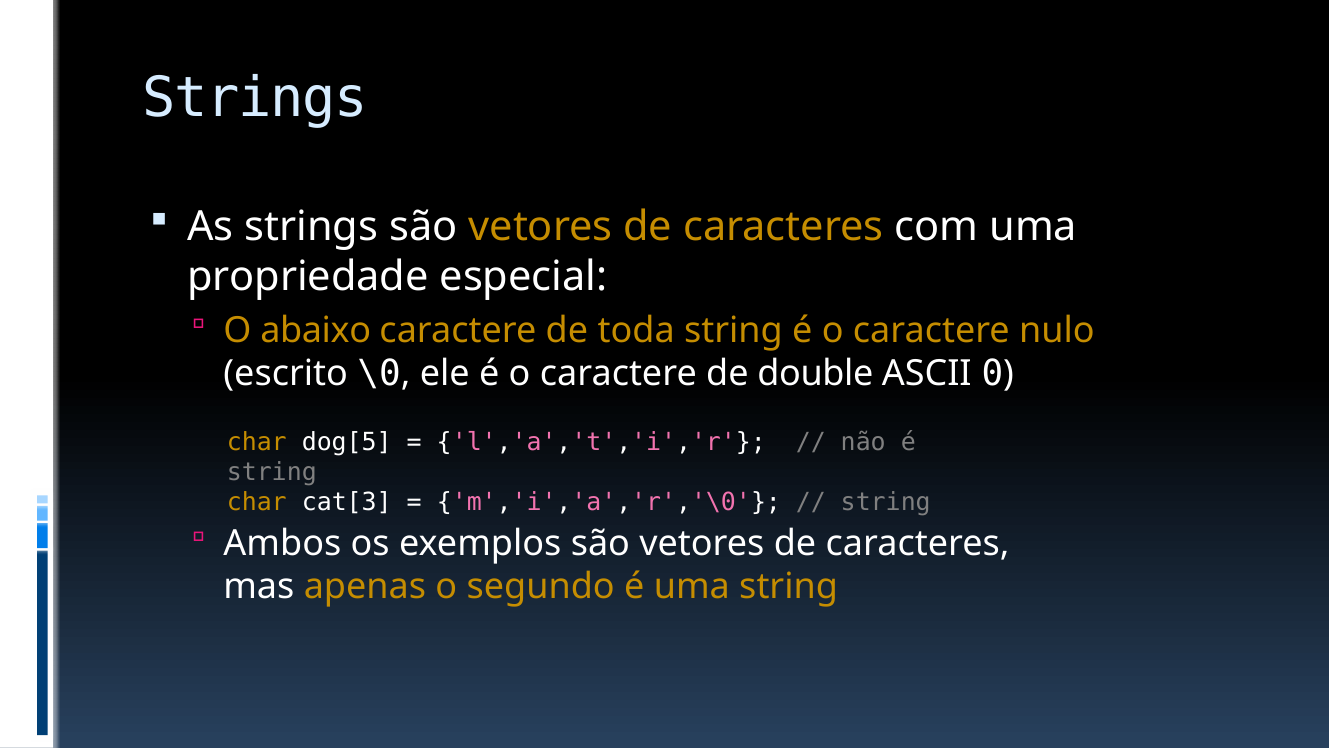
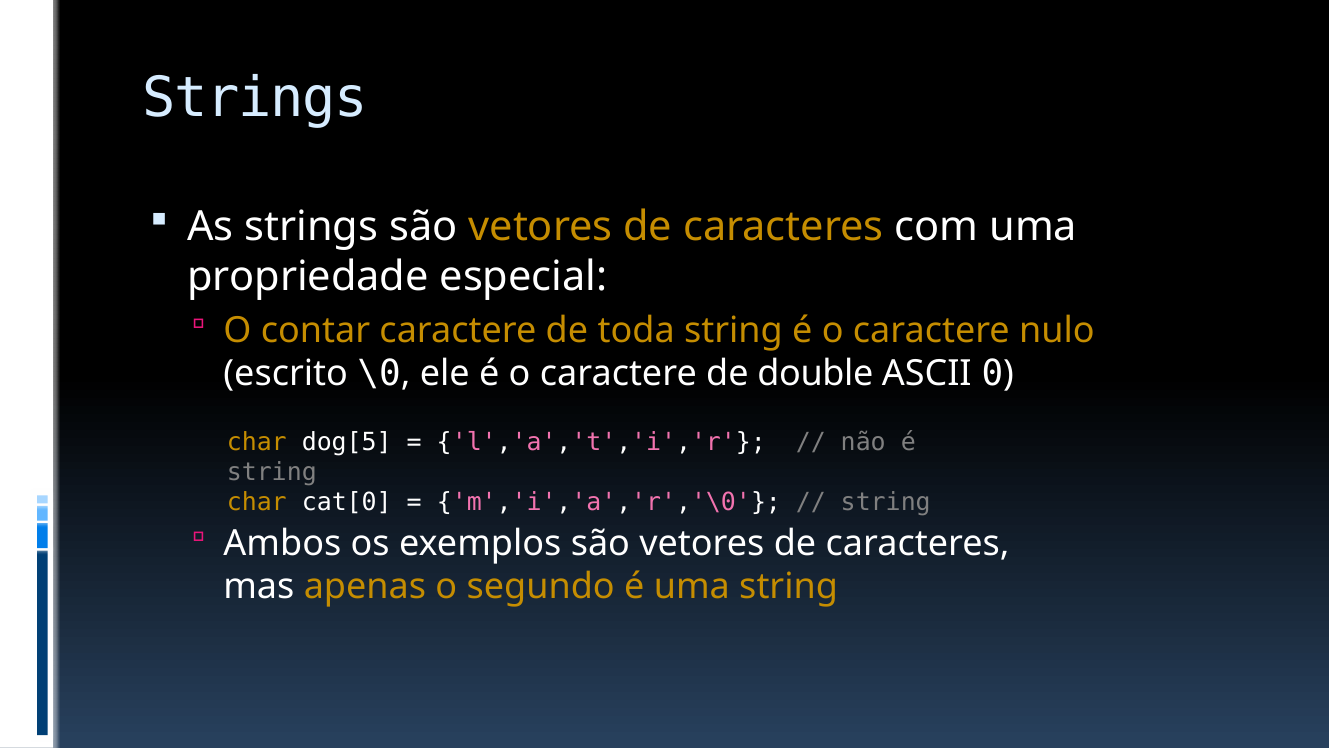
abaixo: abaixo -> contar
cat[3: cat[3 -> cat[0
